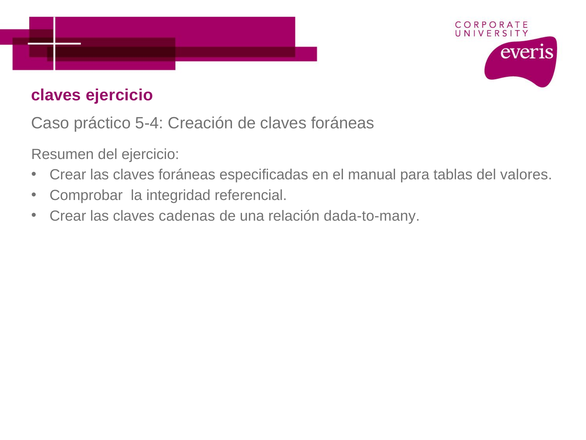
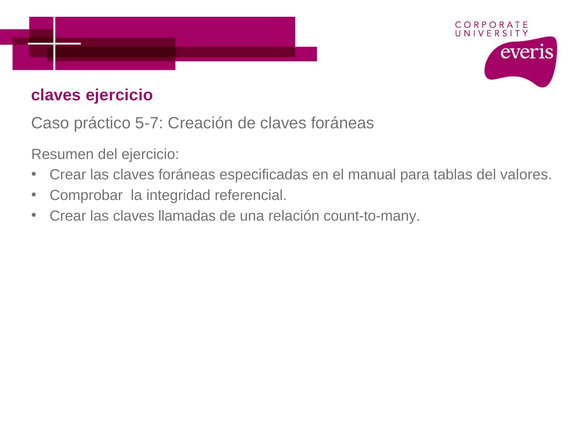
5-4: 5-4 -> 5-7
cadenas: cadenas -> llamadas
dada-to-many: dada-to-many -> count-to-many
